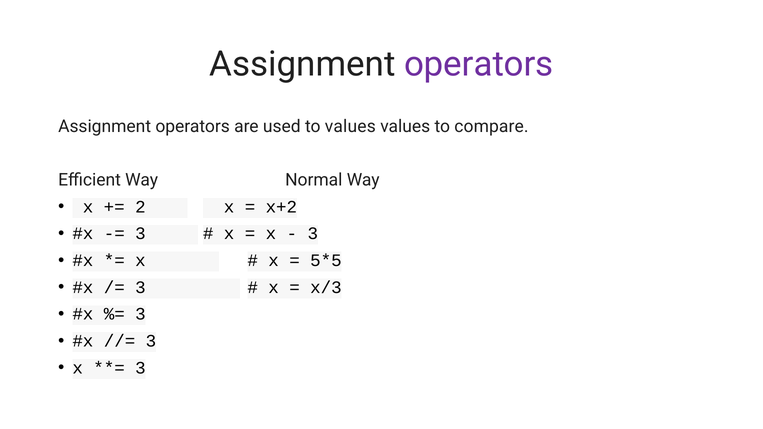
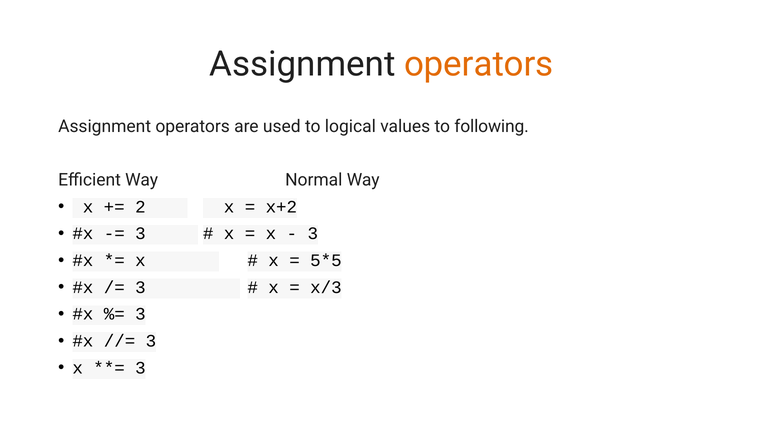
operators at (479, 64) colour: purple -> orange
to values: values -> logical
compare: compare -> following
